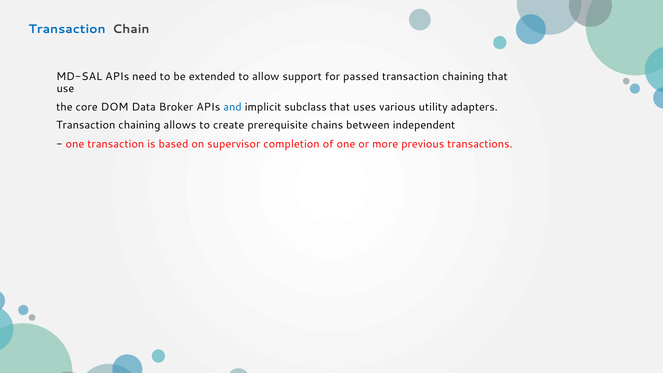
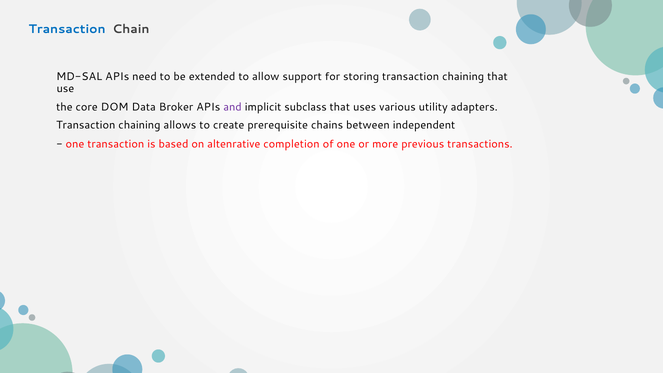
passed: passed -> storing
and colour: blue -> purple
supervisor: supervisor -> altenrative
